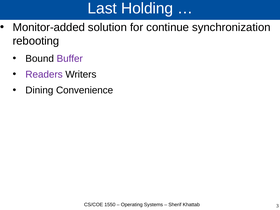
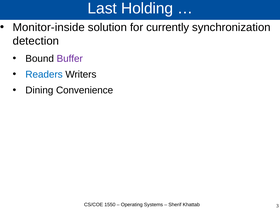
Monitor-added: Monitor-added -> Monitor-inside
continue: continue -> currently
rebooting: rebooting -> detection
Readers colour: purple -> blue
